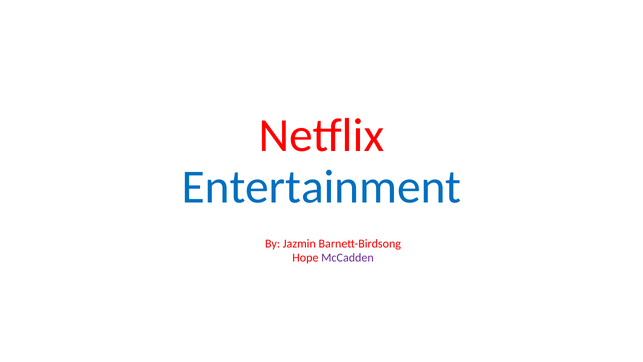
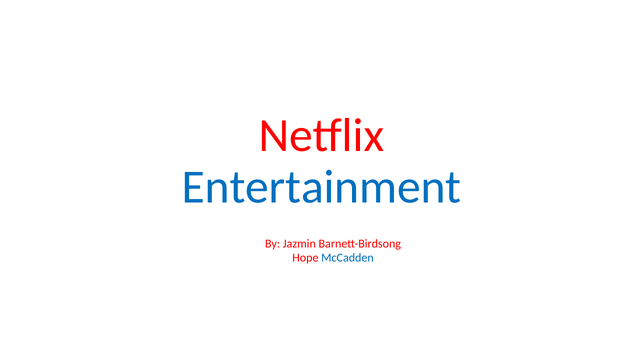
McCadden at (347, 258) colour: purple -> blue
